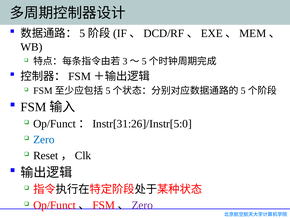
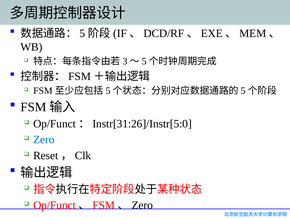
Zero at (142, 205) colour: purple -> black
